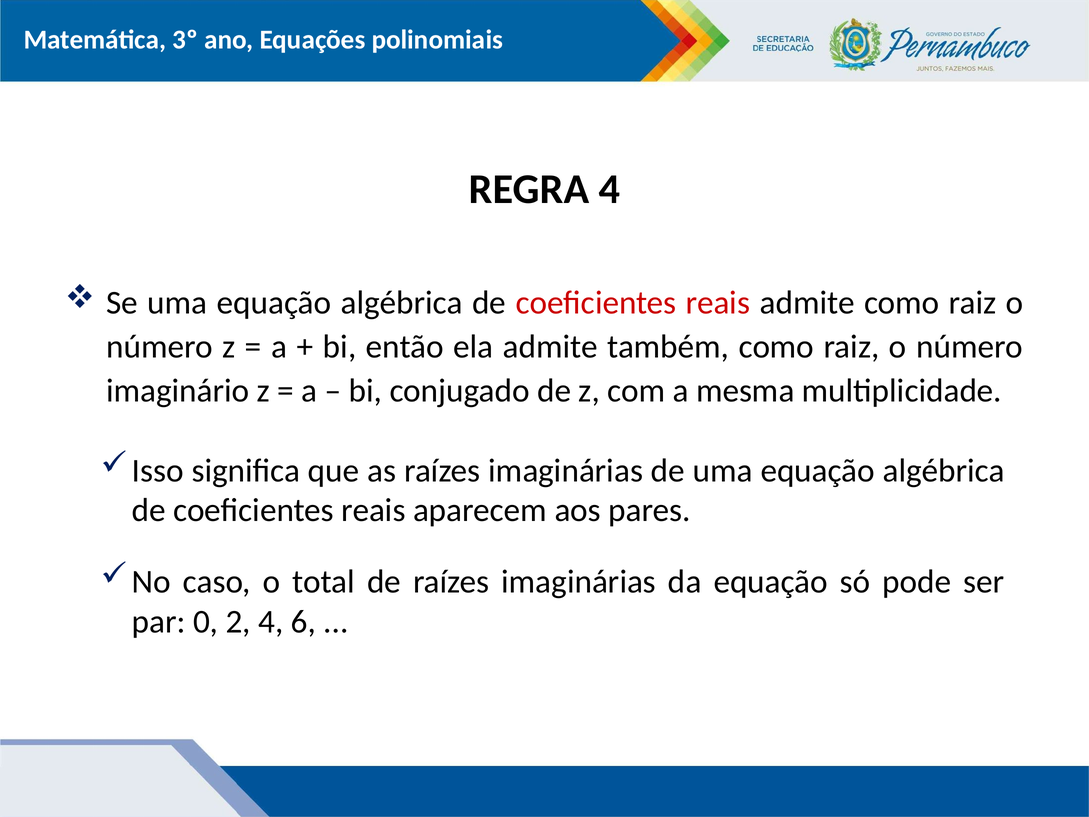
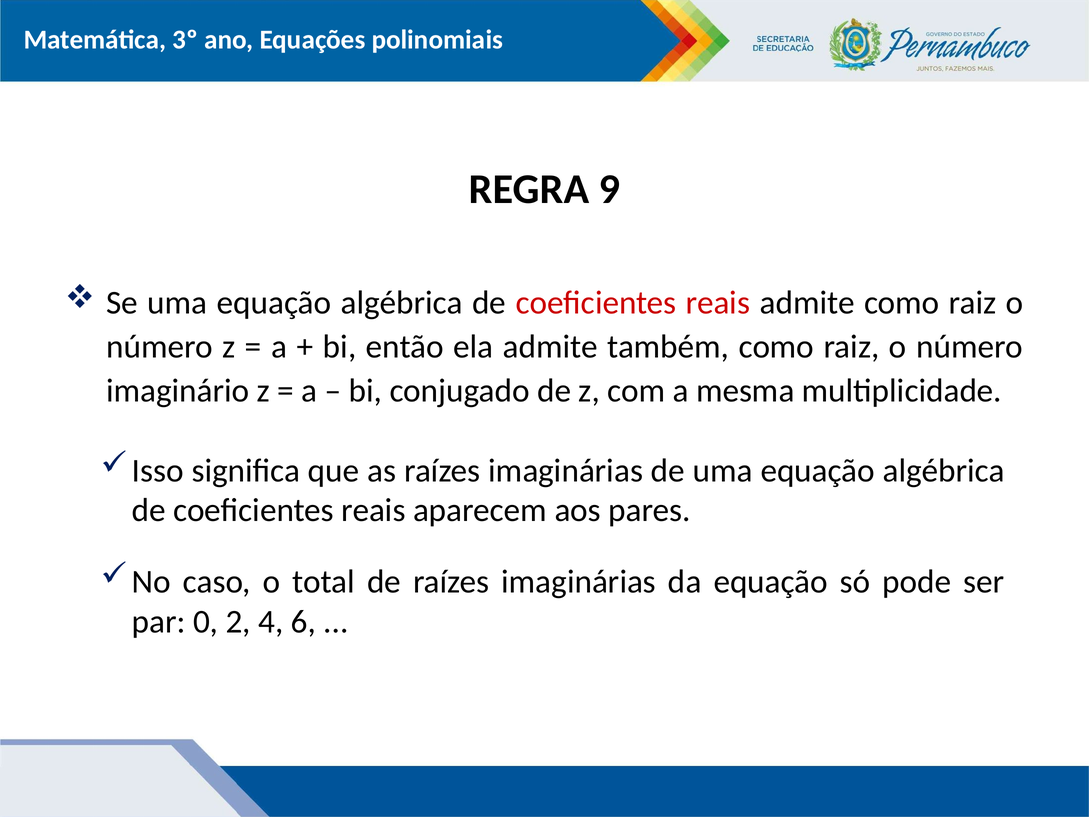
REGRA 4: 4 -> 9
